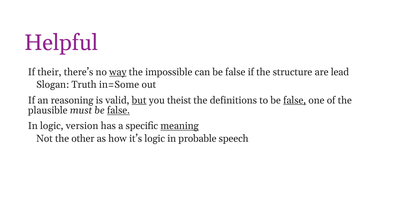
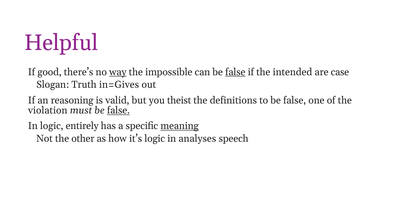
their: their -> good
false at (235, 72) underline: none -> present
structure: structure -> intended
lead: lead -> case
in=Some: in=Some -> in=Gives
but underline: present -> none
false at (295, 100) underline: present -> none
plausible: plausible -> violation
version: version -> entirely
probable: probable -> analyses
